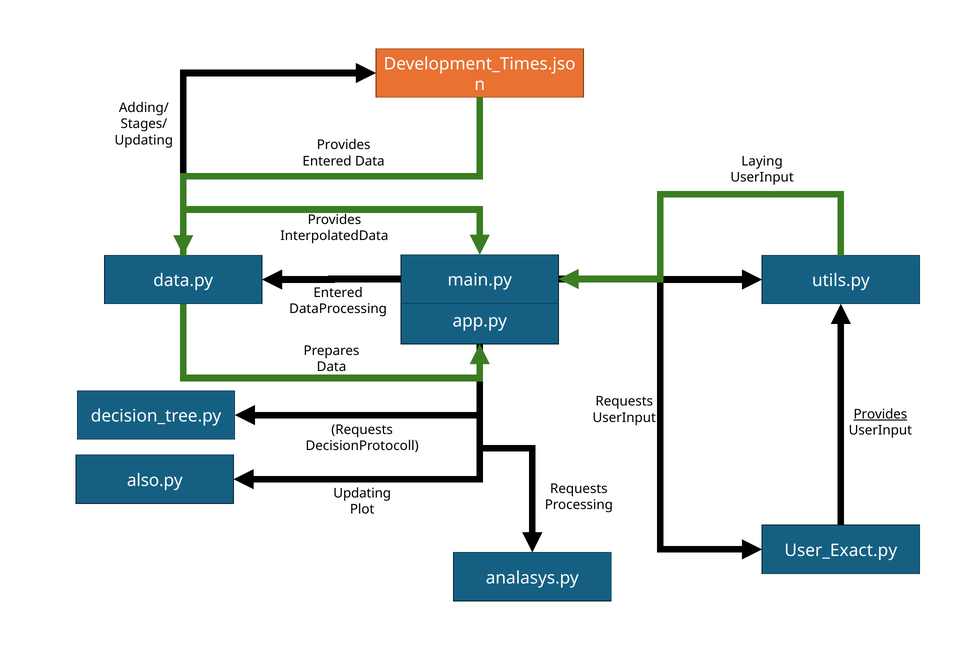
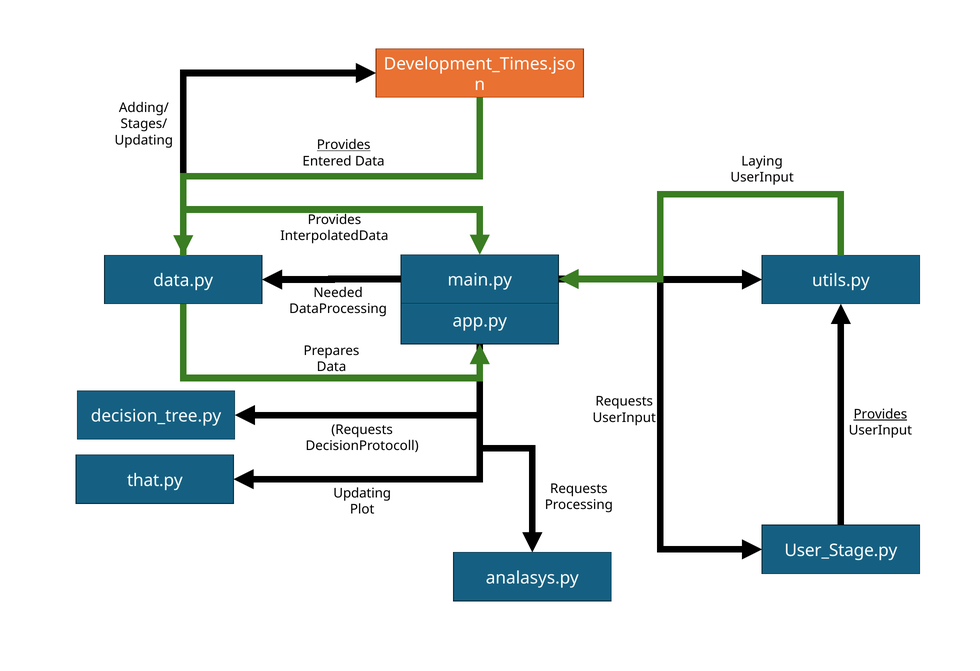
Provides at (344, 145) underline: none -> present
Entered at (338, 292): Entered -> Needed
also.py: also.py -> that.py
User_Exact.py: User_Exact.py -> User_Stage.py
